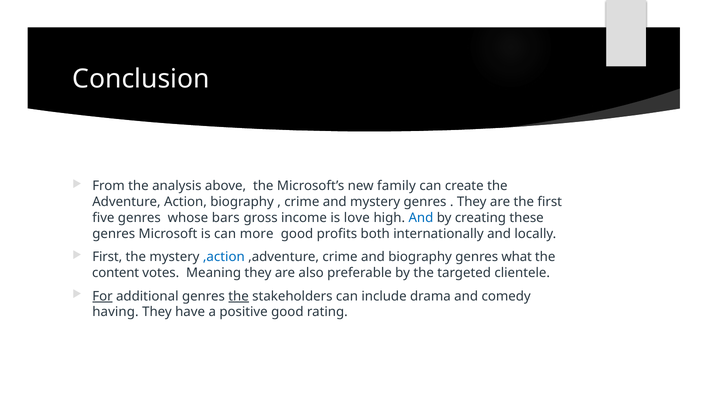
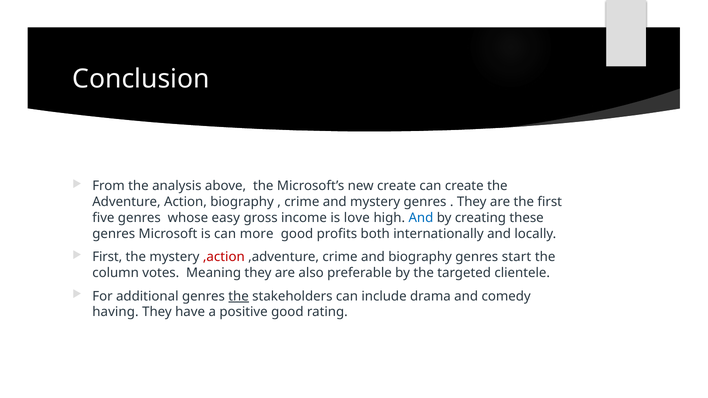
new family: family -> create
bars: bars -> easy
,action colour: blue -> red
what: what -> start
content: content -> column
For underline: present -> none
